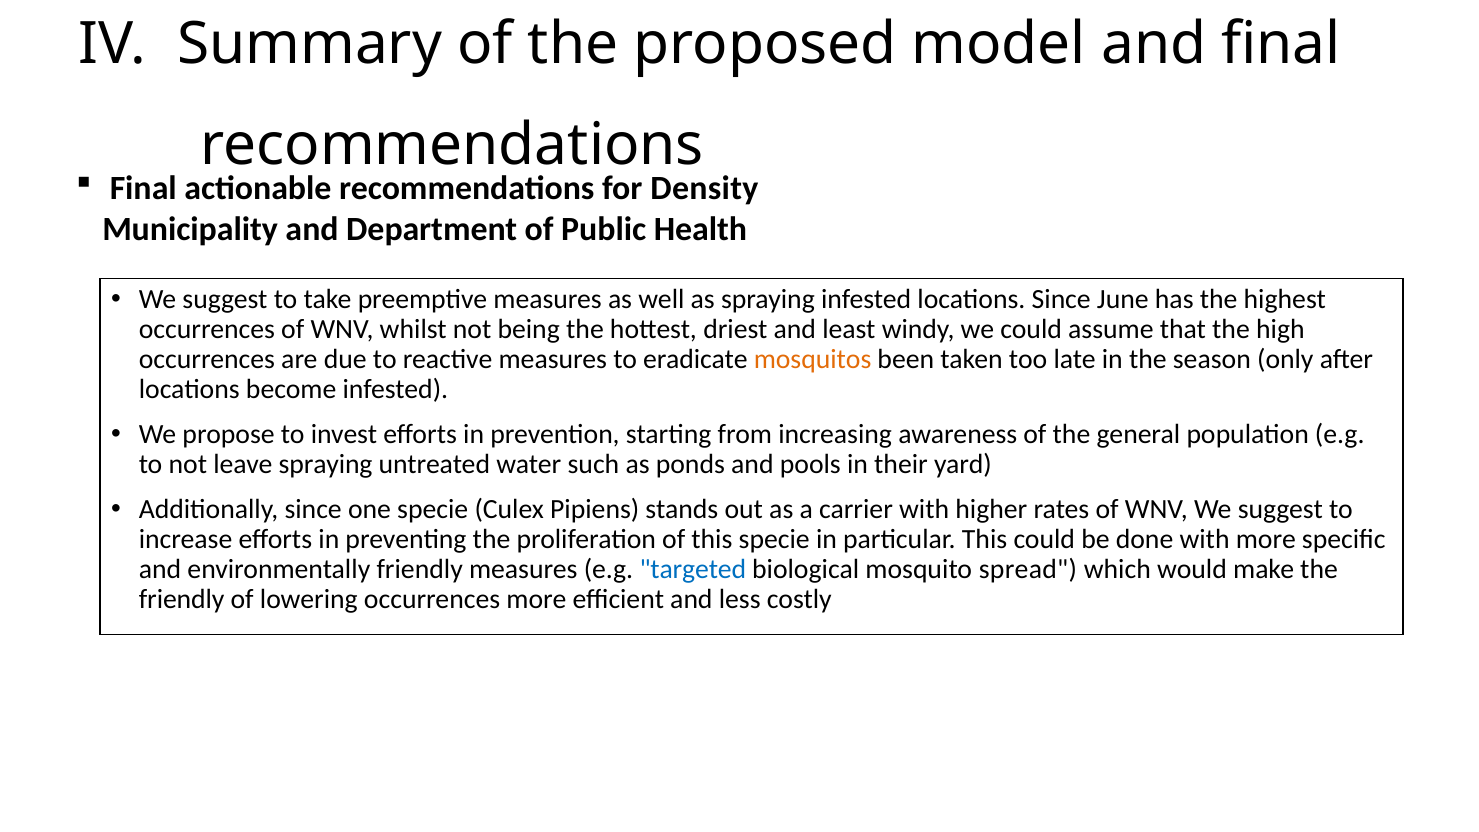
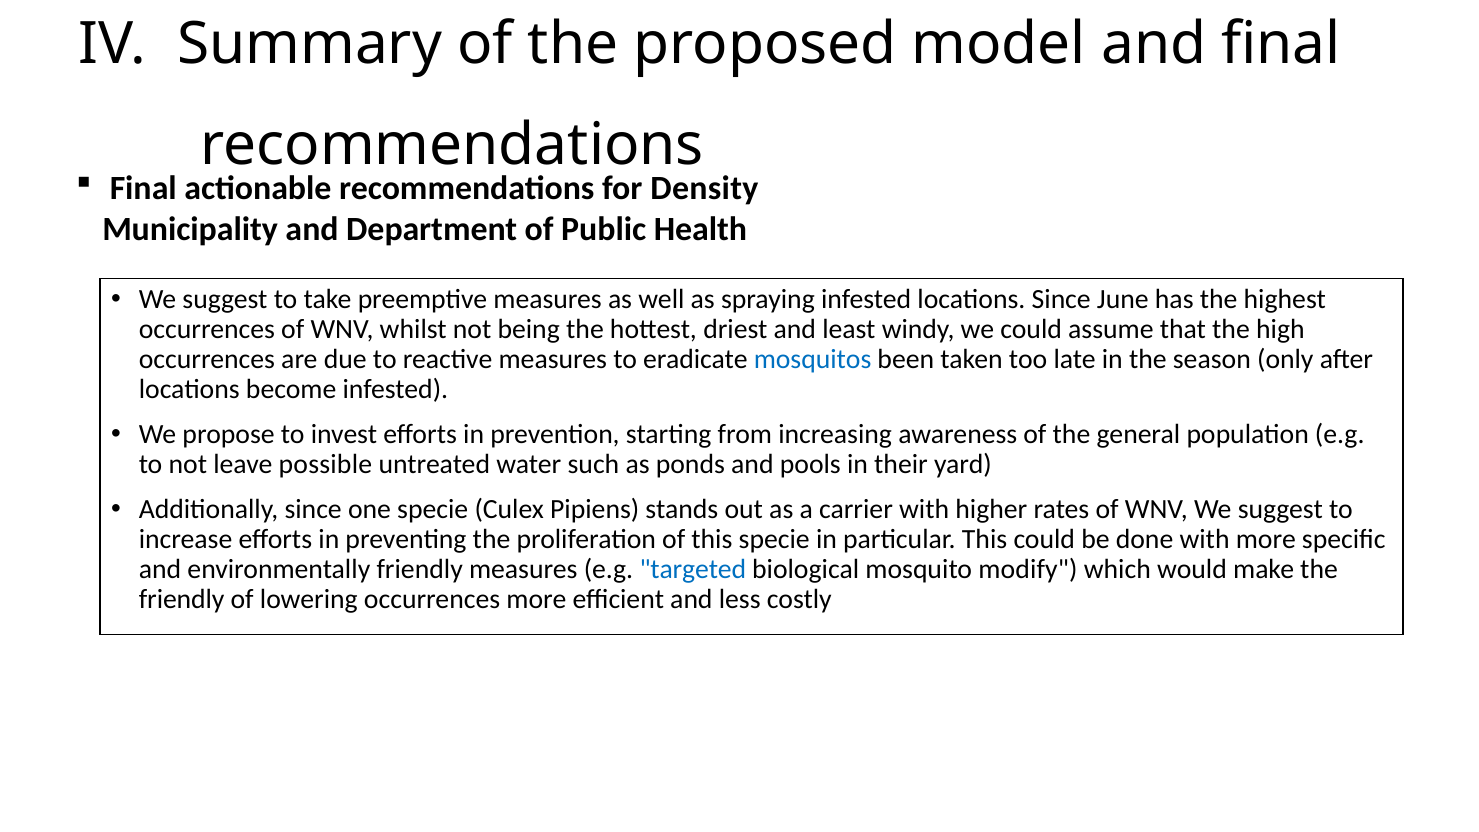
mosquitos colour: orange -> blue
leave spraying: spraying -> possible
spread: spread -> modify
